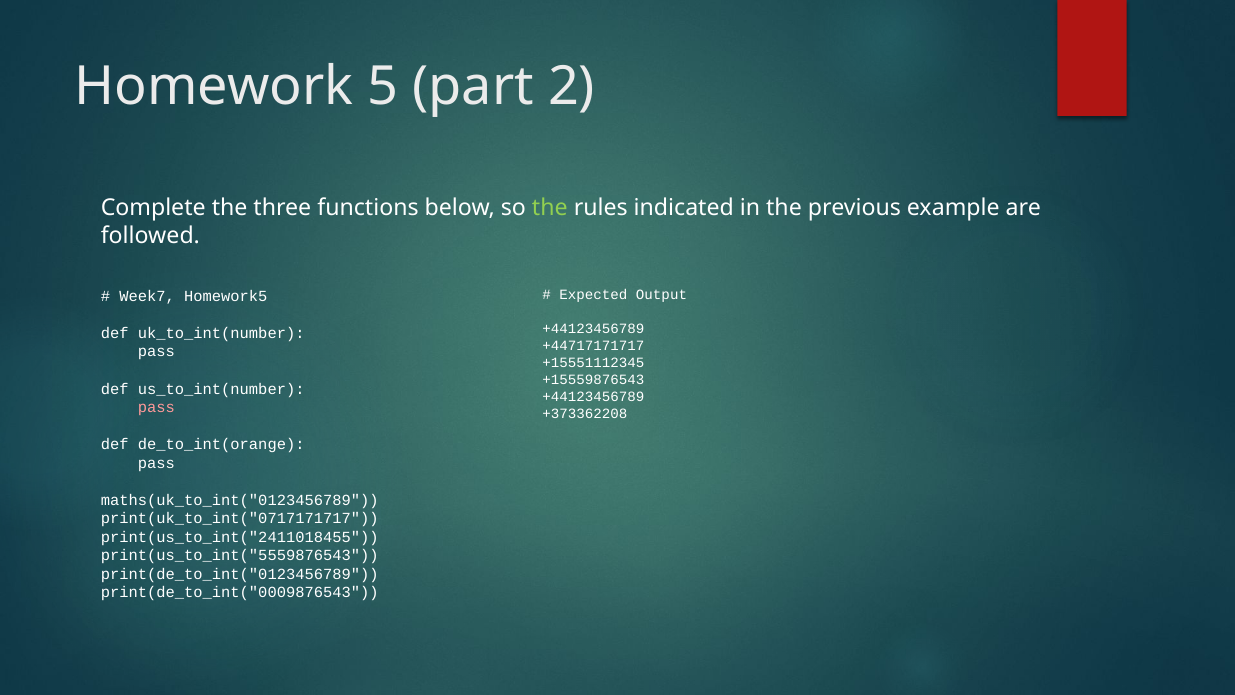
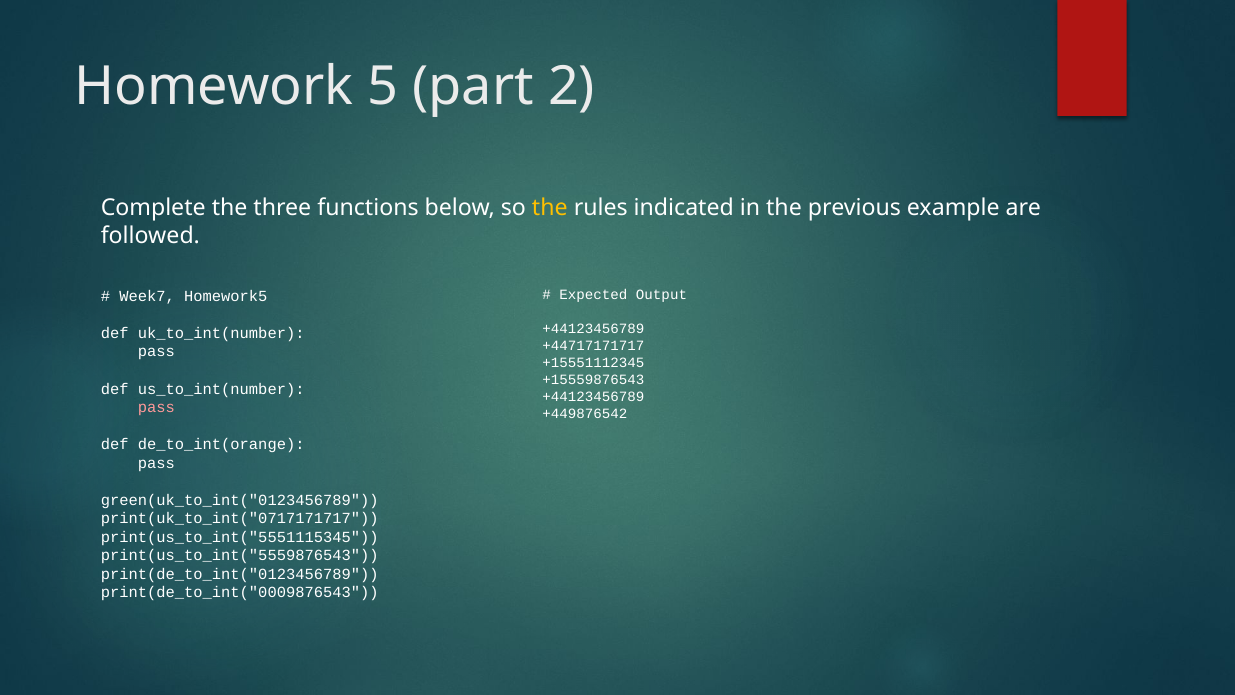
the at (550, 208) colour: light green -> yellow
+373362208: +373362208 -> +449876542
maths(uk_to_int("0123456789: maths(uk_to_int("0123456789 -> green(uk_to_int("0123456789
print(us_to_int("2411018455: print(us_to_int("2411018455 -> print(us_to_int("5551115345
